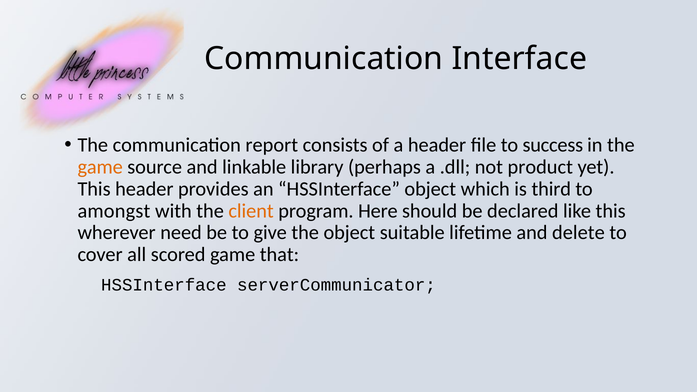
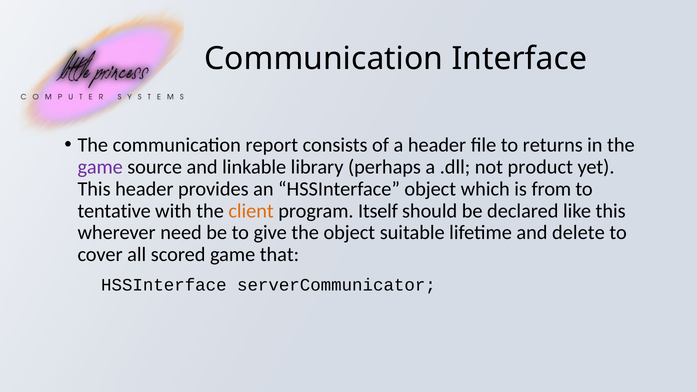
success: success -> returns
game at (100, 167) colour: orange -> purple
third: third -> from
amongst: amongst -> tentative
Here: Here -> Itself
